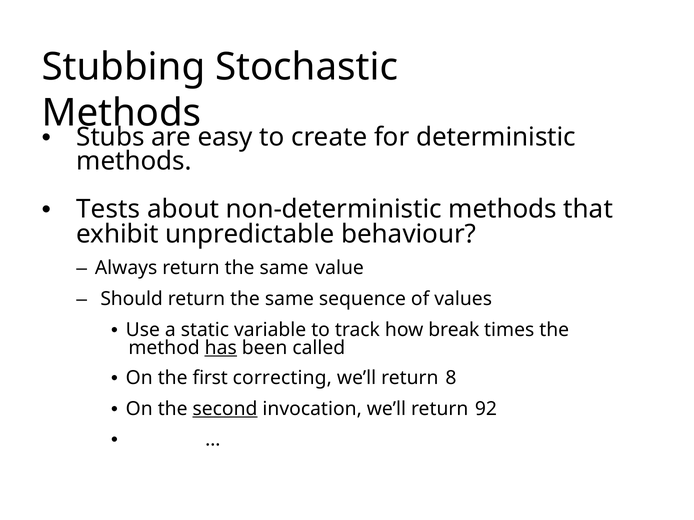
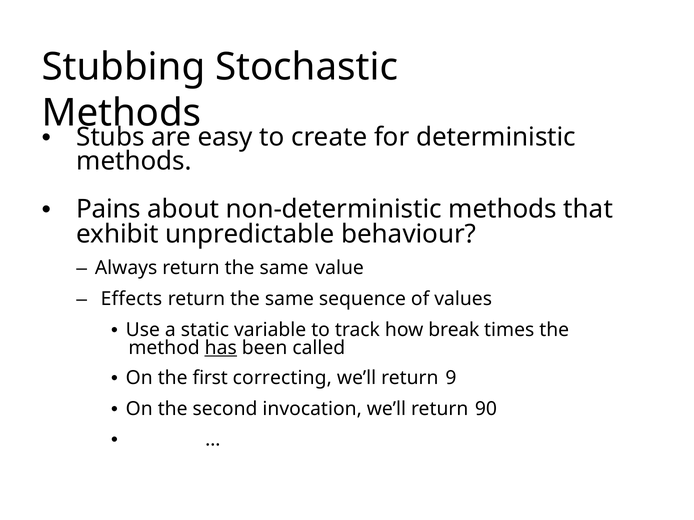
Tests: Tests -> Pains
Should: Should -> Effects
8: 8 -> 9
second underline: present -> none
92: 92 -> 90
